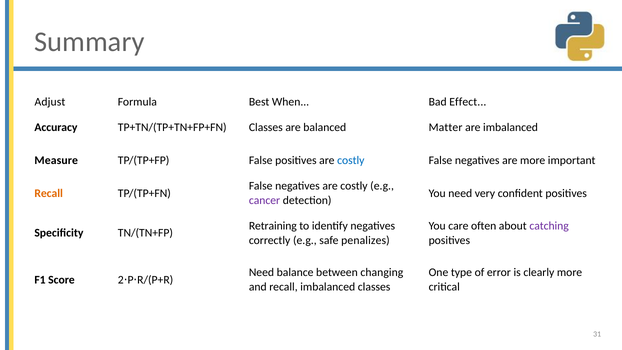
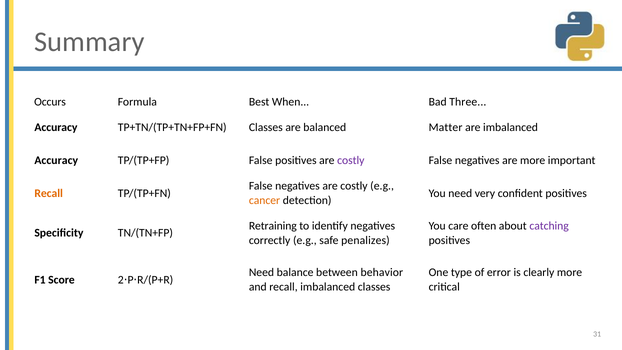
Adjust: Adjust -> Occurs
Effect: Effect -> Three
Measure at (56, 160): Measure -> Accuracy
costly at (351, 160) colour: blue -> purple
cancer colour: purple -> orange
changing: changing -> behavior
